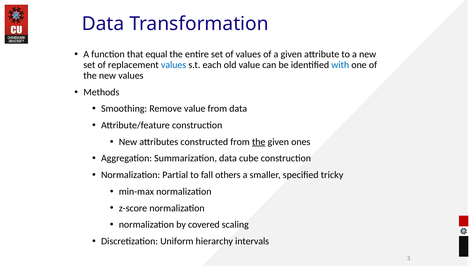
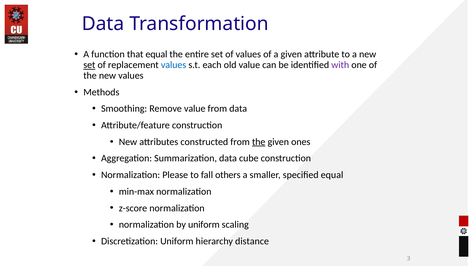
set at (89, 65) underline: none -> present
with colour: blue -> purple
Partial: Partial -> Please
specified tricky: tricky -> equal
by covered: covered -> uniform
intervals: intervals -> distance
